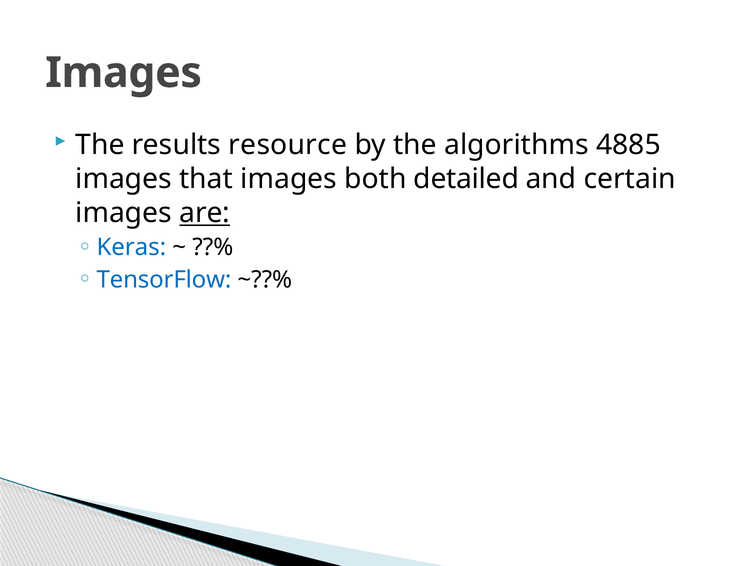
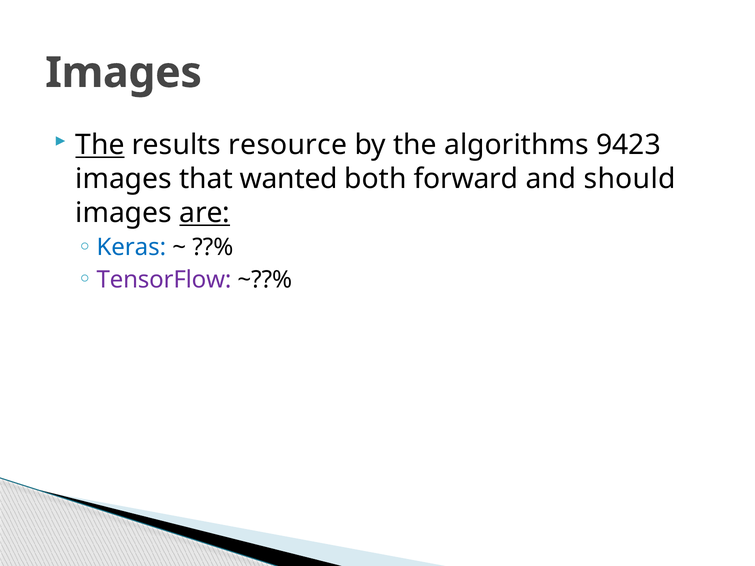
The at (100, 145) underline: none -> present
4885: 4885 -> 9423
that images: images -> wanted
detailed: detailed -> forward
certain: certain -> should
TensorFlow colour: blue -> purple
